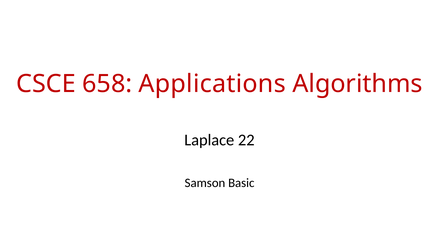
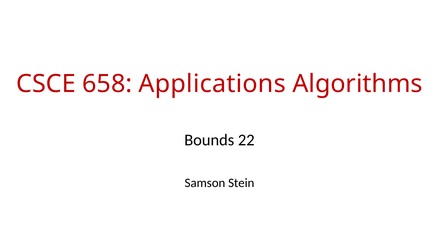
Laplace: Laplace -> Bounds
Basic: Basic -> Stein
